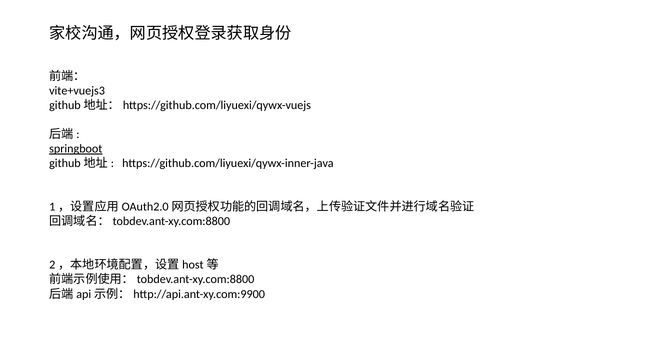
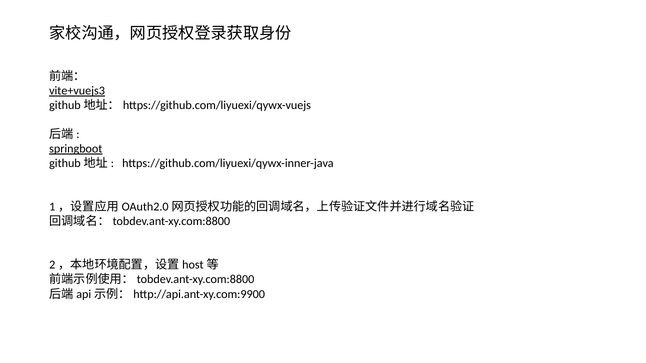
vite+vuejs3 underline: none -> present
